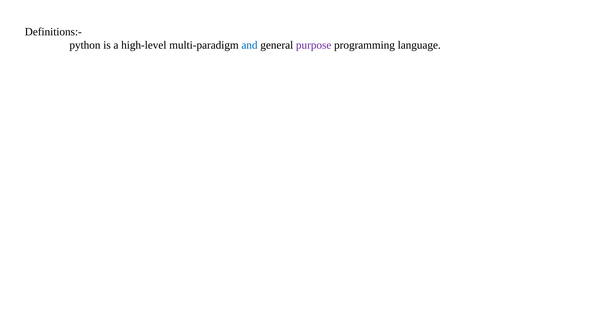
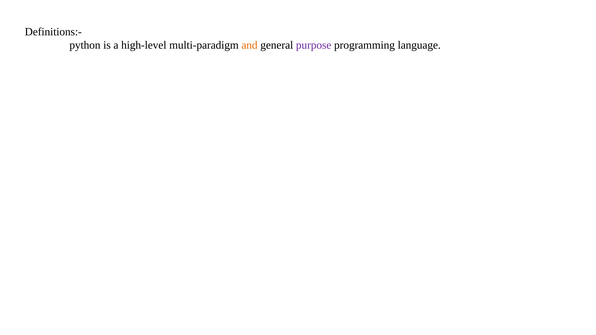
and colour: blue -> orange
